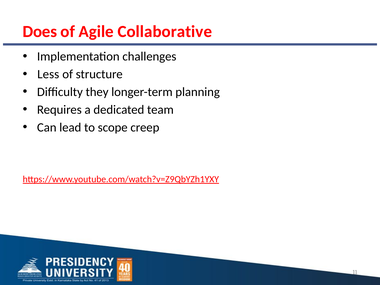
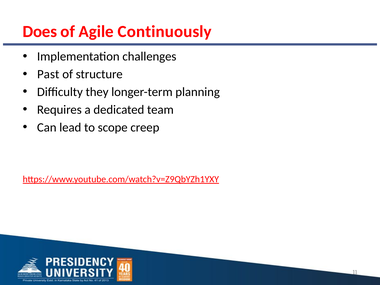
Collaborative: Collaborative -> Continuously
Less: Less -> Past
